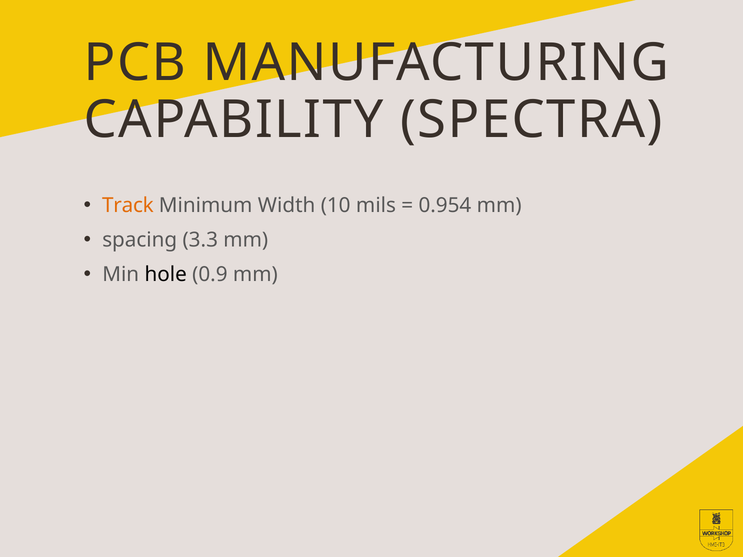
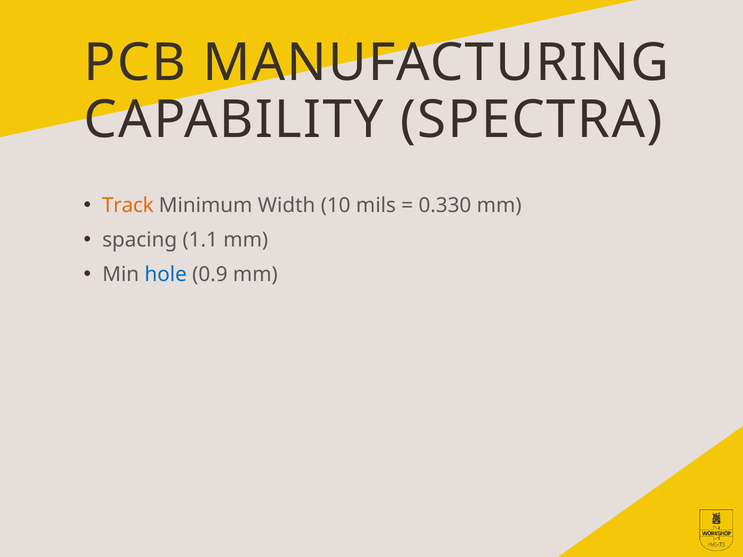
0.954: 0.954 -> 0.330
3.3: 3.3 -> 1.1
hole colour: black -> blue
